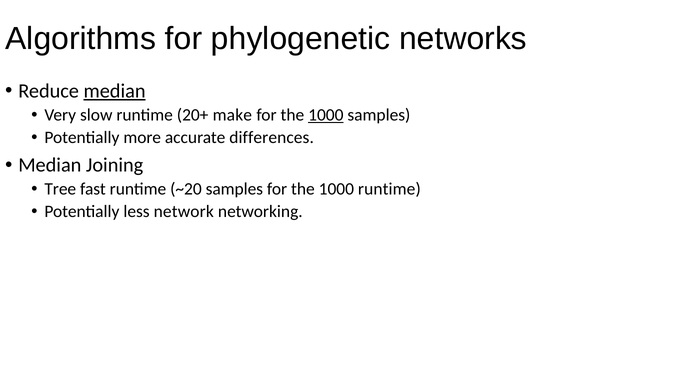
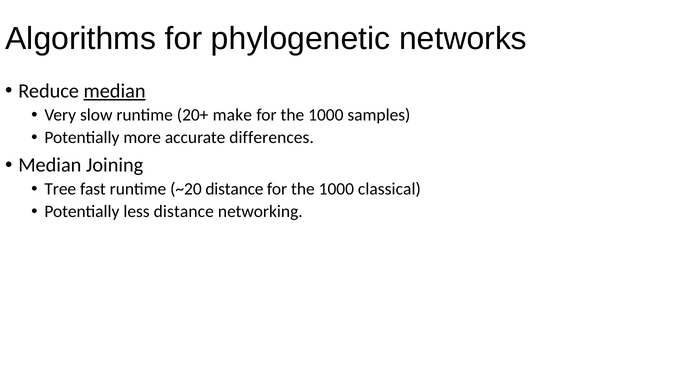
1000 at (326, 115) underline: present -> none
~20 samples: samples -> distance
1000 runtime: runtime -> classical
less network: network -> distance
